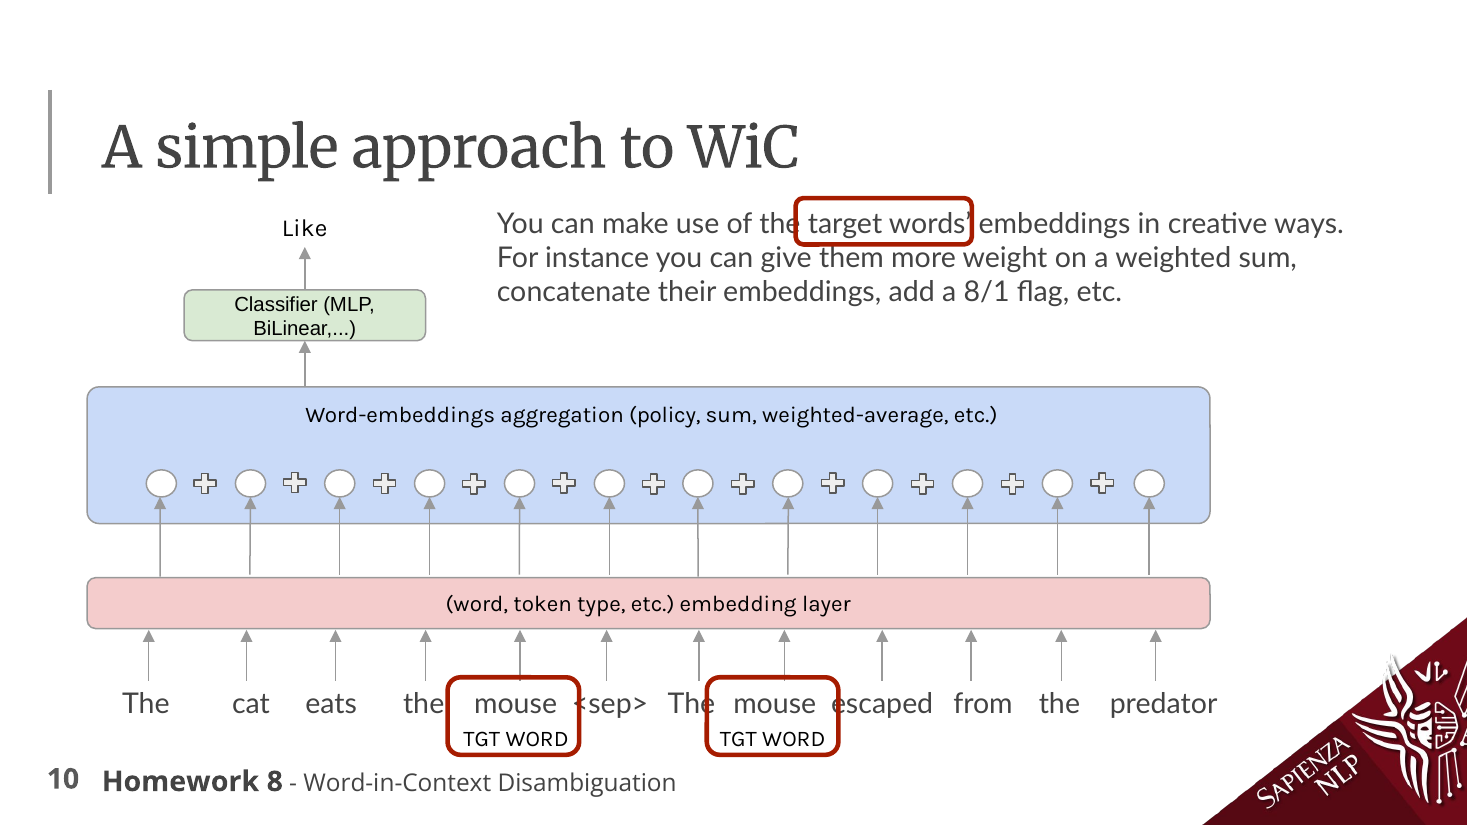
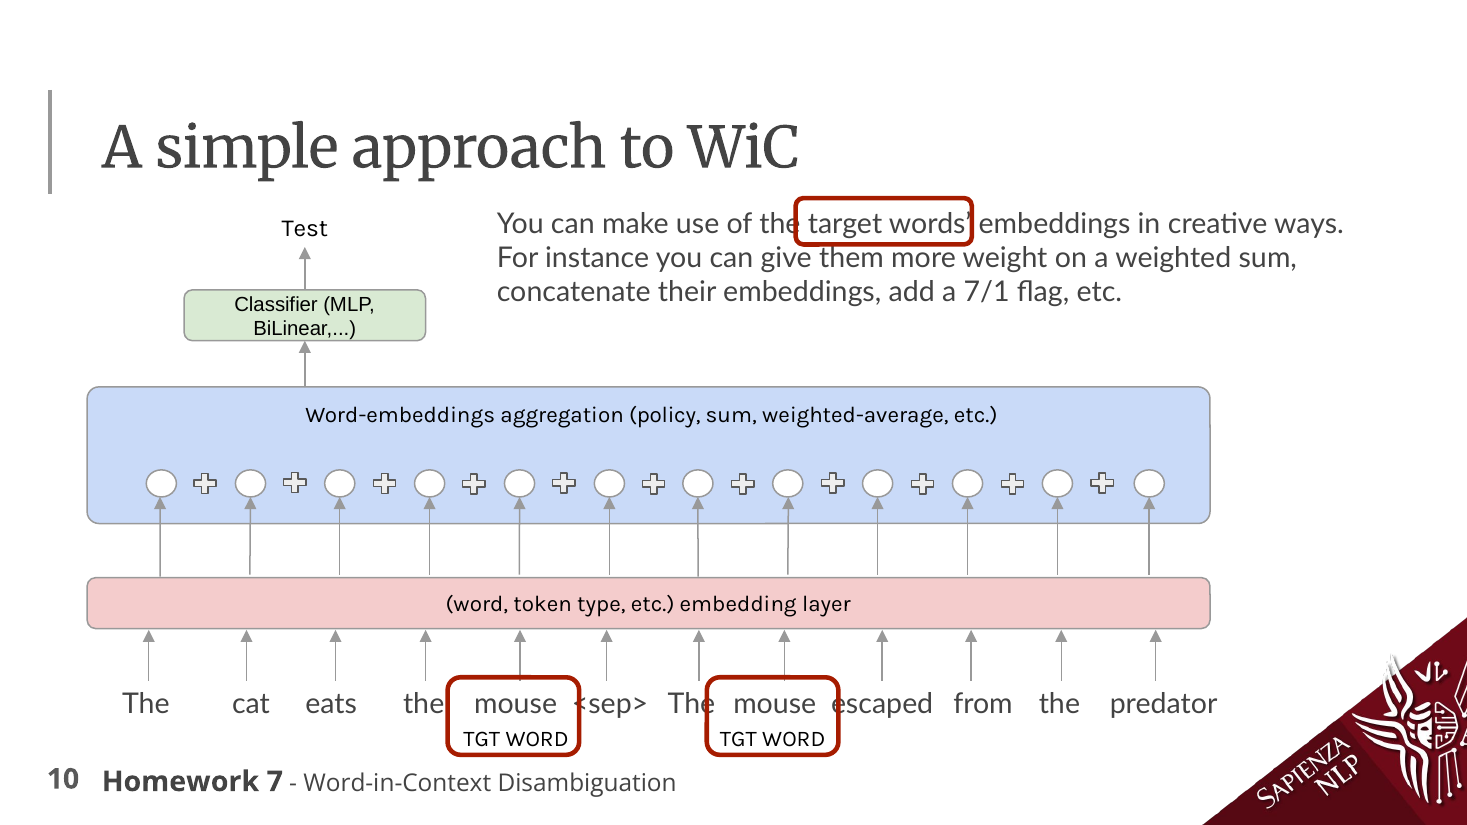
Like: Like -> Test
8/1: 8/1 -> 7/1
8: 8 -> 7
